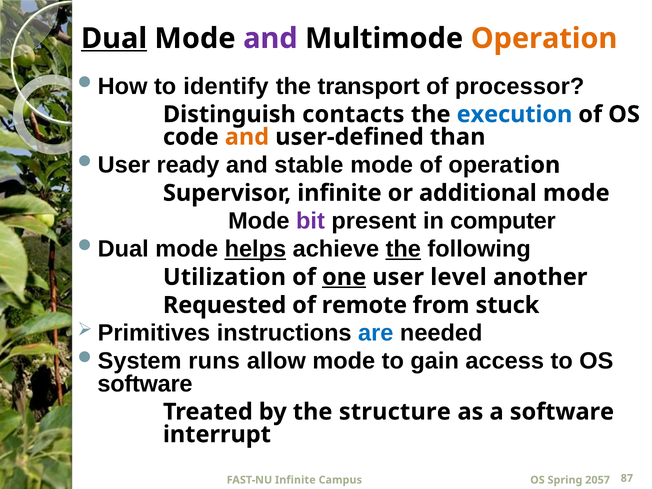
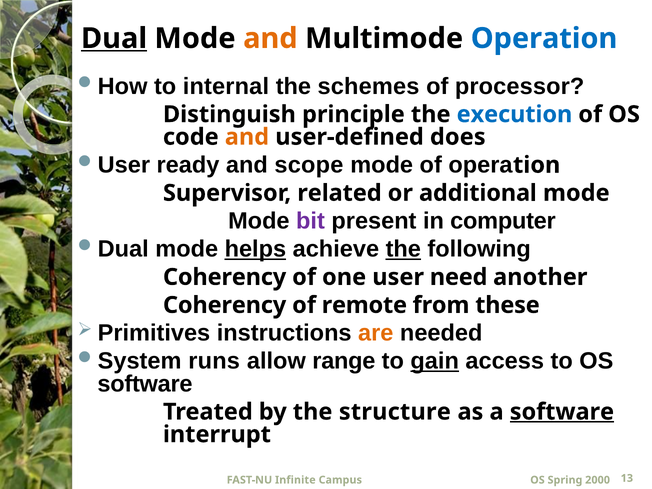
and at (270, 38) colour: purple -> orange
Operation colour: orange -> blue
identify: identify -> internal
transport: transport -> schemes
contacts: contacts -> principle
than: than -> does
stable: stable -> scope
Supervisor infinite: infinite -> related
Utilization at (224, 277): Utilization -> Coherency
one underline: present -> none
level: level -> need
Requested at (225, 305): Requested -> Coherency
stuck: stuck -> these
are colour: blue -> orange
allow mode: mode -> range
gain underline: none -> present
software at (562, 412) underline: none -> present
2057: 2057 -> 2000
87: 87 -> 13
